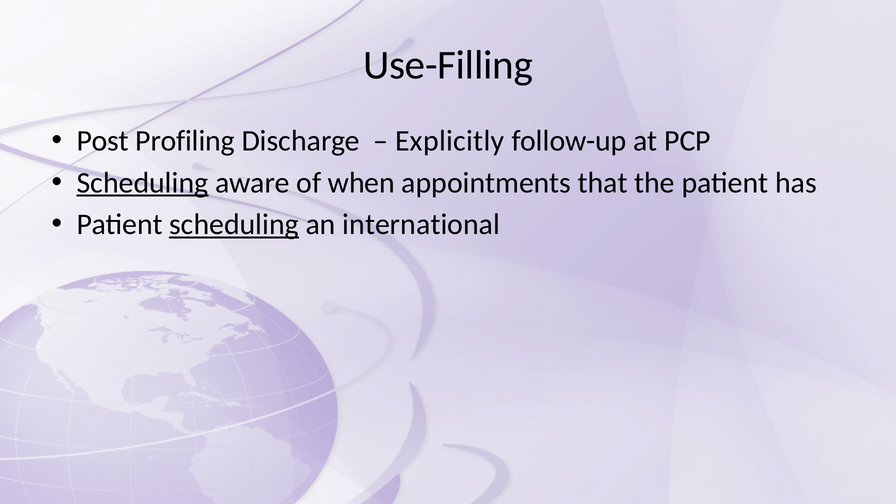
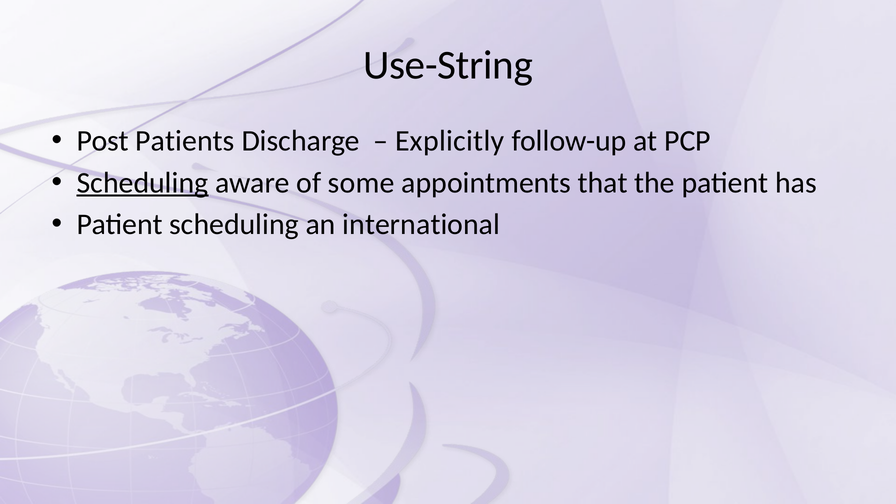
Use-Filling: Use-Filling -> Use-String
Profiling: Profiling -> Patients
when: when -> some
scheduling at (234, 225) underline: present -> none
